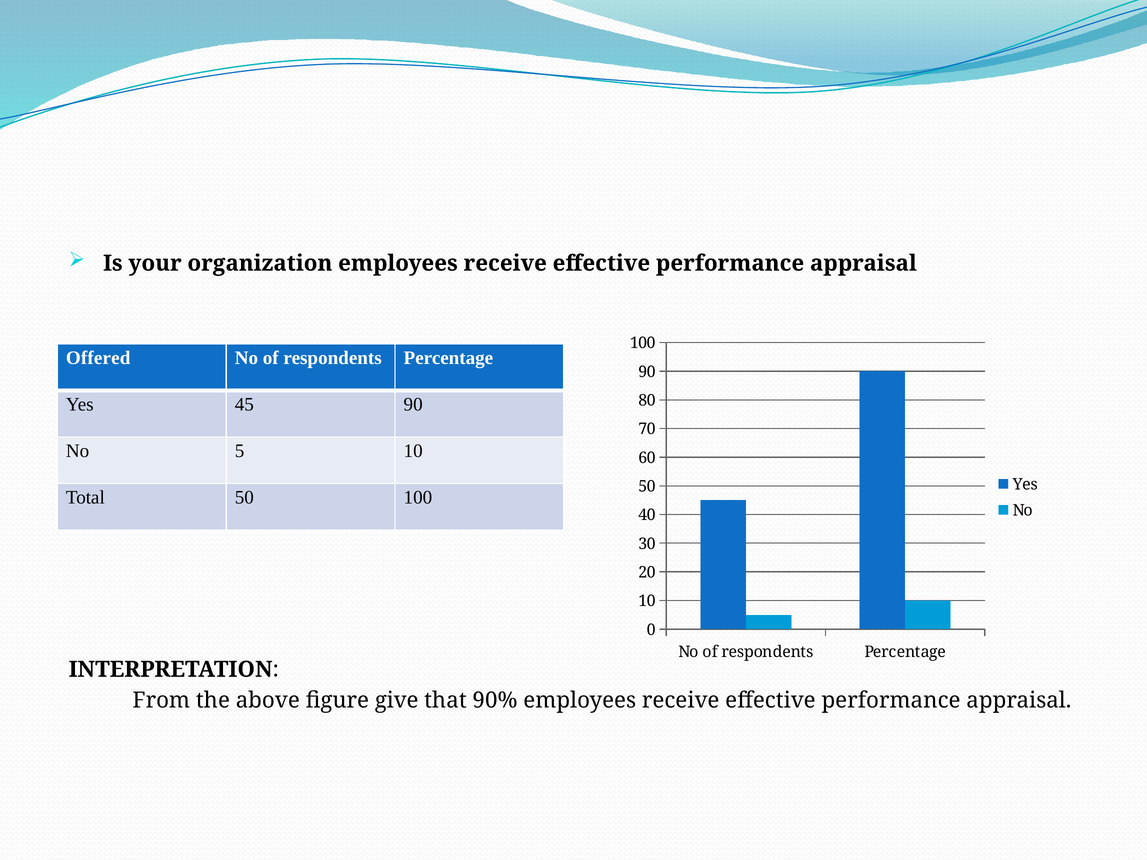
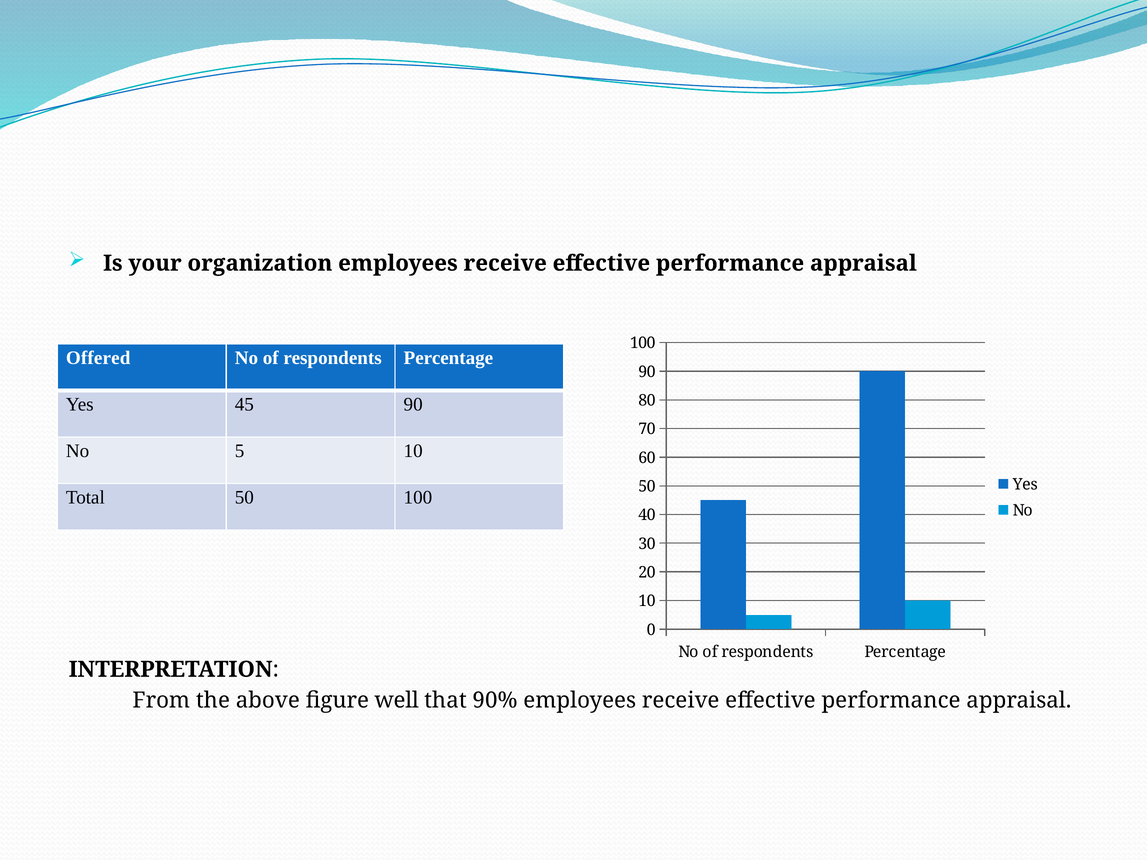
give: give -> well
